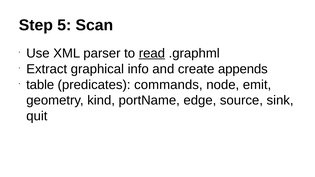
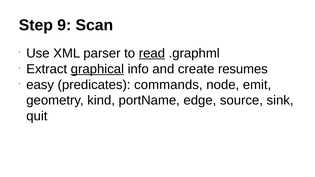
5: 5 -> 9
graphical underline: none -> present
appends: appends -> resumes
table: table -> easy
